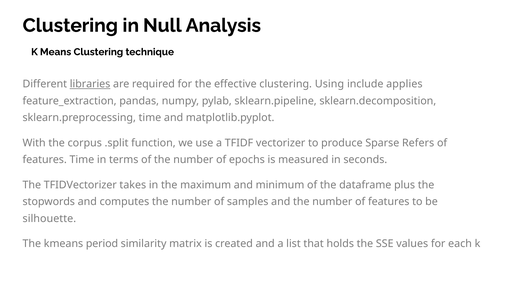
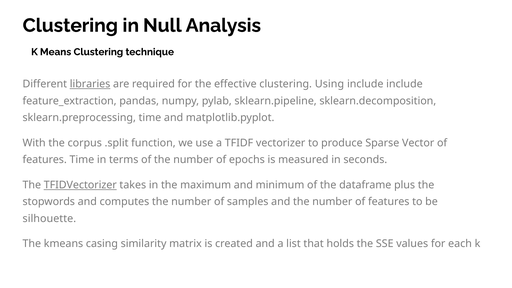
include applies: applies -> include
Refers: Refers -> Vector
TFIDVectorizer underline: none -> present
period: period -> casing
